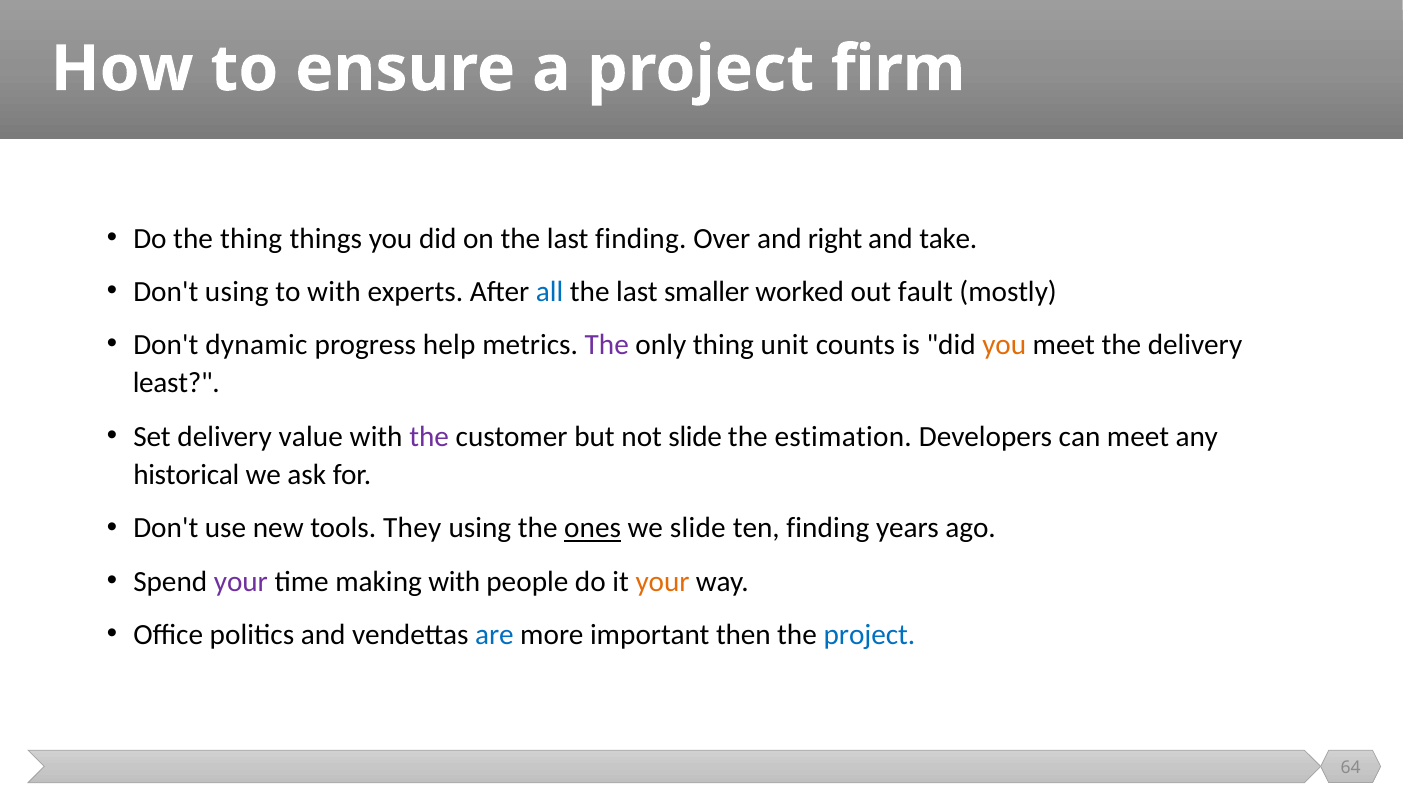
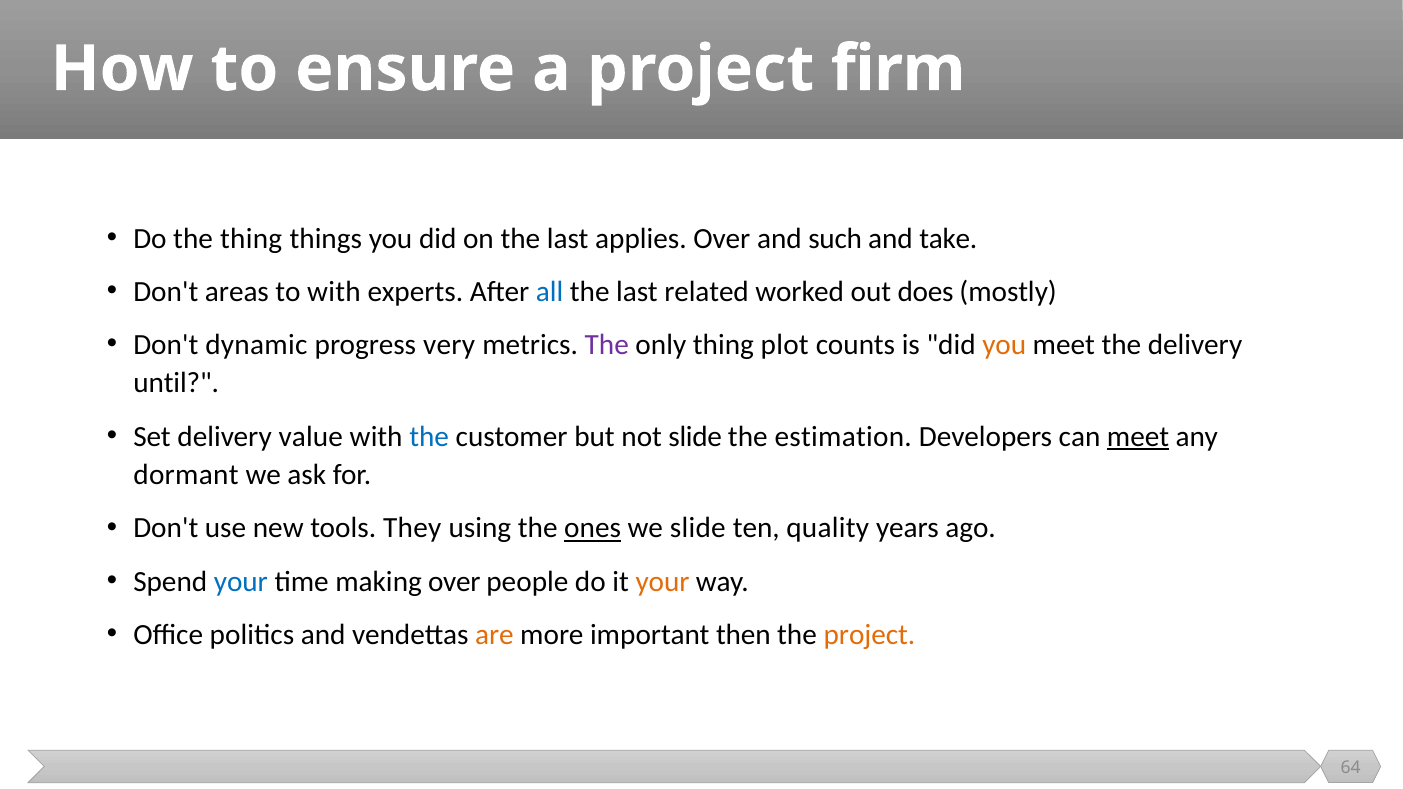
last finding: finding -> applies
right: right -> such
Don't using: using -> areas
smaller: smaller -> related
fault: fault -> does
help: help -> very
unit: unit -> plot
least: least -> until
the at (429, 437) colour: purple -> blue
meet at (1138, 437) underline: none -> present
historical: historical -> dormant
ten finding: finding -> quality
your at (241, 582) colour: purple -> blue
making with: with -> over
are colour: blue -> orange
project at (869, 635) colour: blue -> orange
